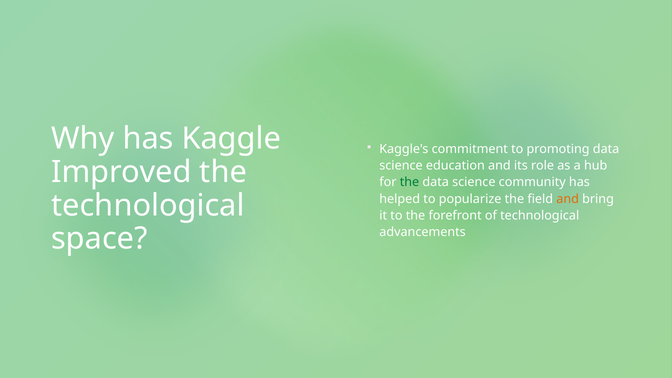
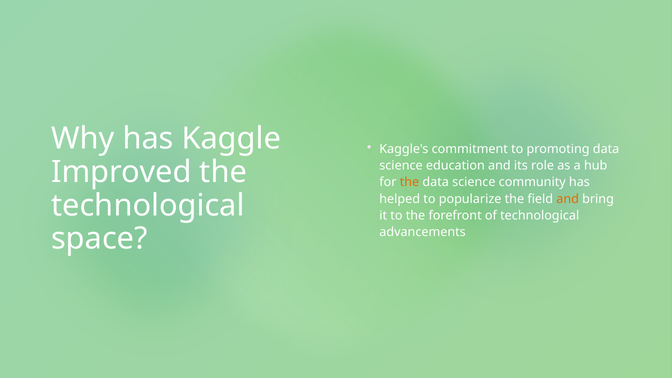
the at (409, 182) colour: green -> orange
